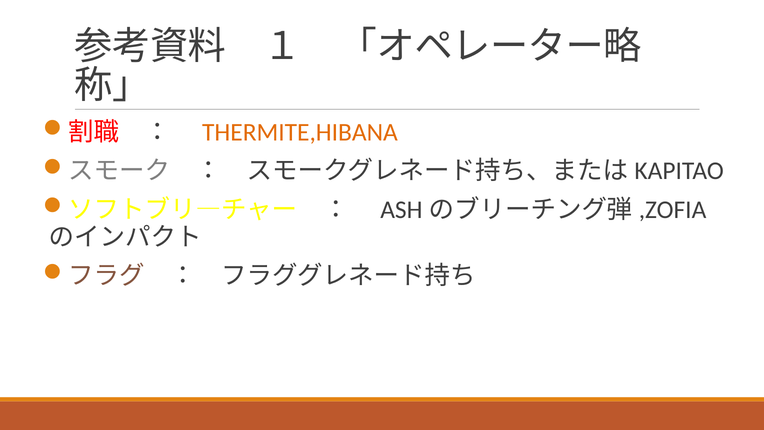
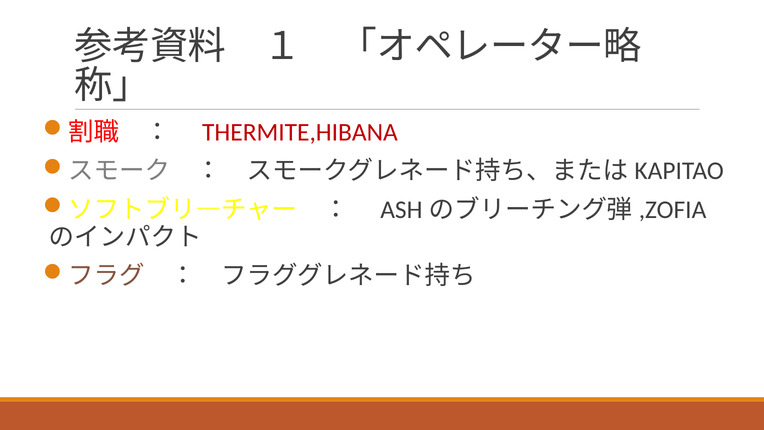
THERMITE,HIBANA colour: orange -> red
